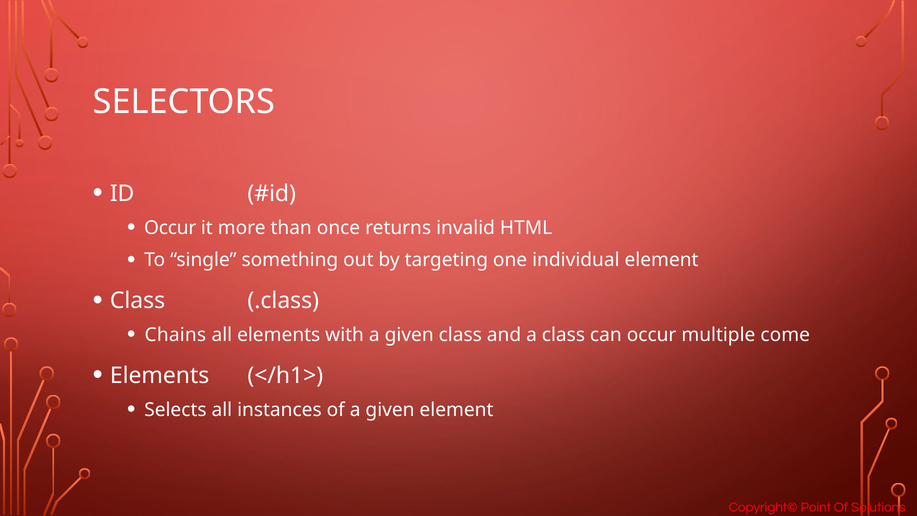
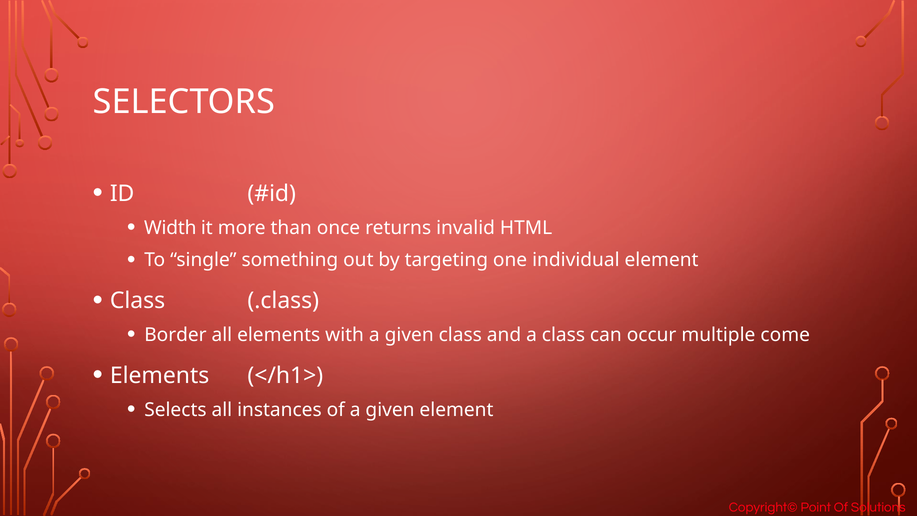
Occur at (170, 228): Occur -> Width
Chains: Chains -> Border
